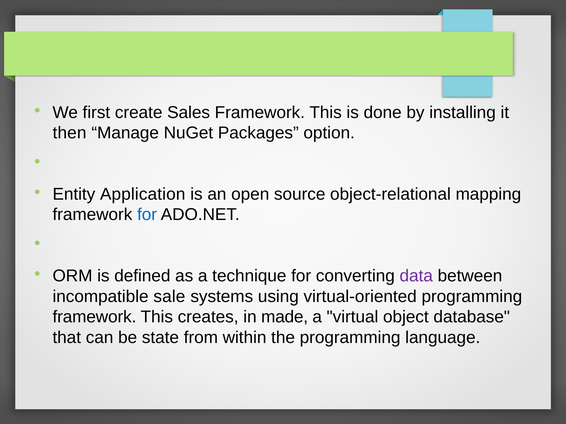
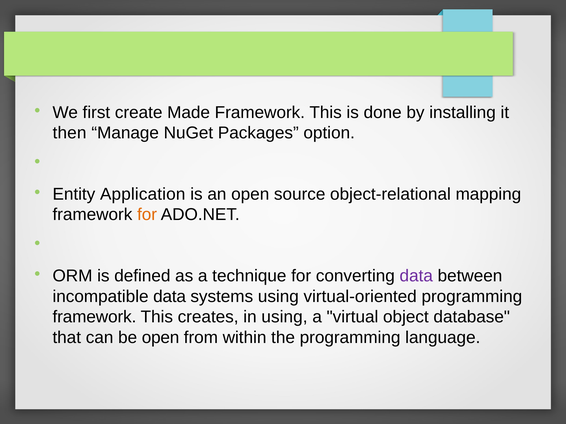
Sales: Sales -> Made
for at (147, 215) colour: blue -> orange
incompatible sale: sale -> data
in made: made -> using
be state: state -> open
